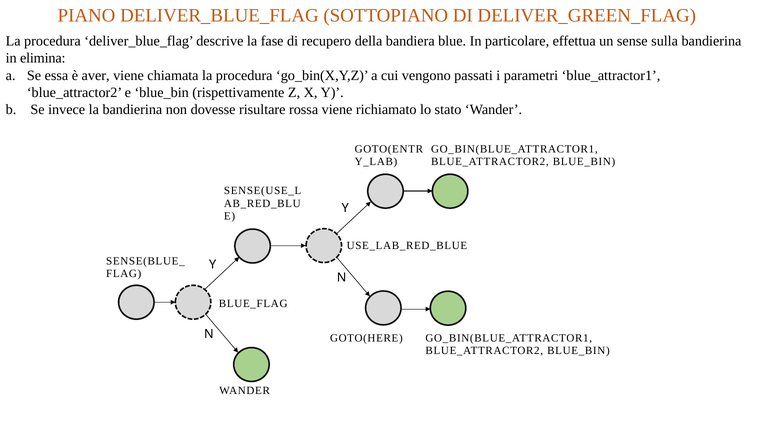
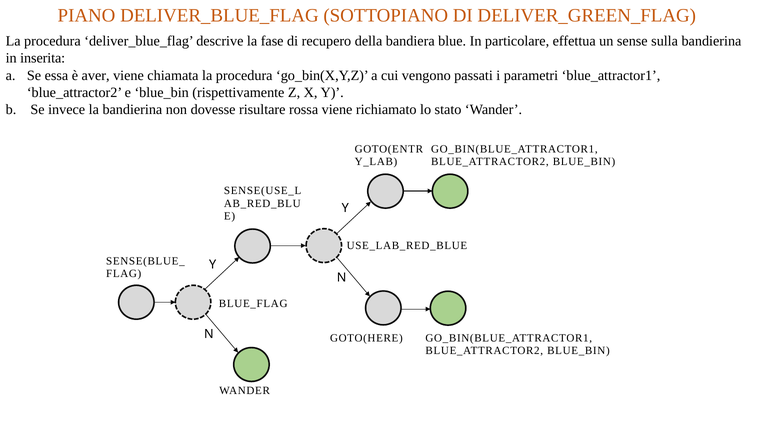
elimina: elimina -> inserita
